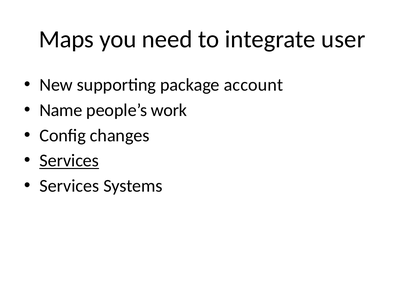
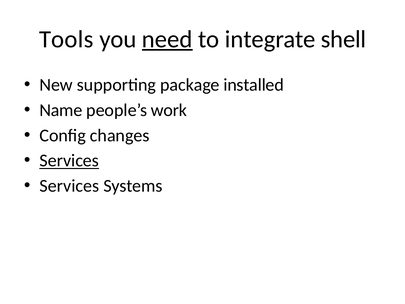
Maps: Maps -> Tools
need underline: none -> present
user: user -> shell
account: account -> installed
